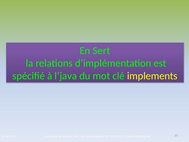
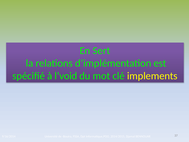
l’java: l’java -> l’void
